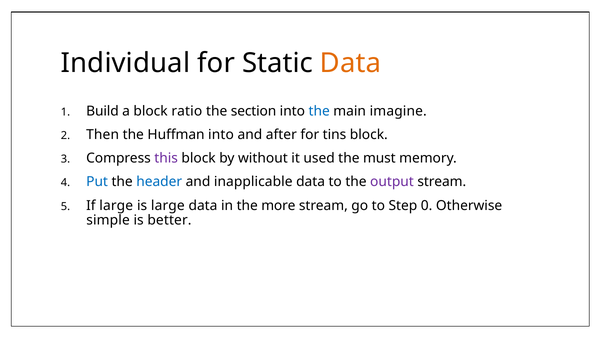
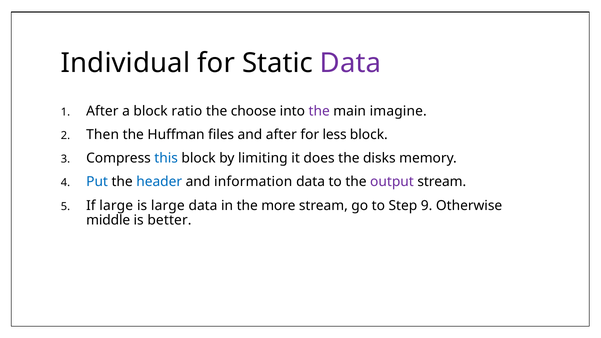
Data at (350, 63) colour: orange -> purple
1 Build: Build -> After
section: section -> choose
the at (319, 111) colour: blue -> purple
Huffman into: into -> files
tins: tins -> less
this colour: purple -> blue
without: without -> limiting
used: used -> does
must: must -> disks
inapplicable: inapplicable -> information
0: 0 -> 9
simple: simple -> middle
